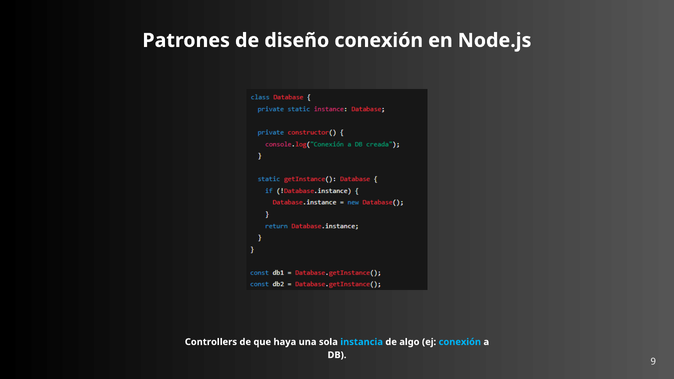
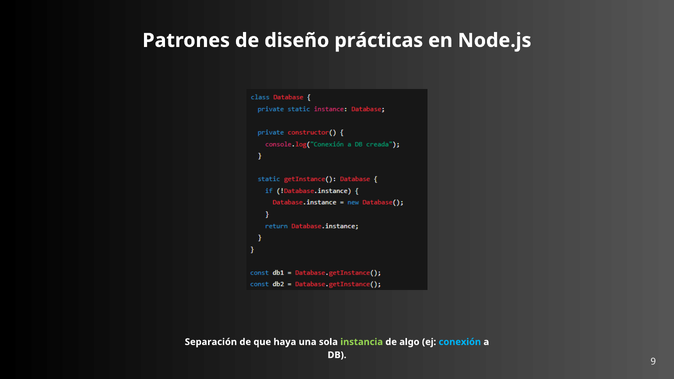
diseño conexión: conexión -> prácticas
Controllers: Controllers -> Separación
instancia colour: light blue -> light green
